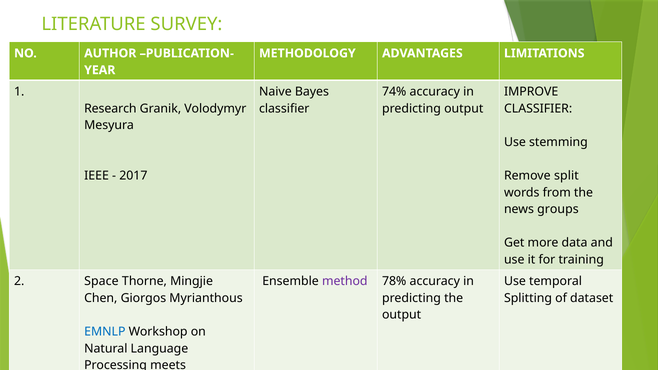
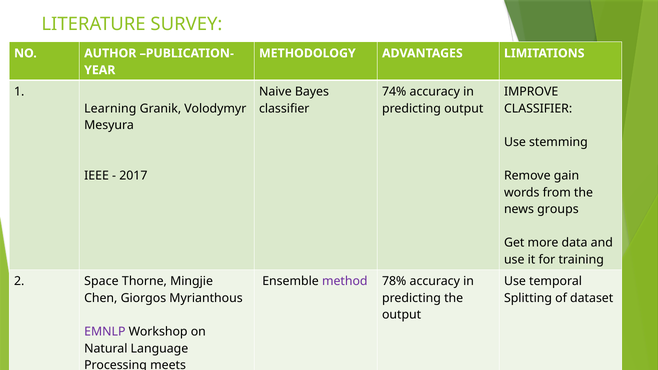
Research: Research -> Learning
split: split -> gain
EMNLP colour: blue -> purple
